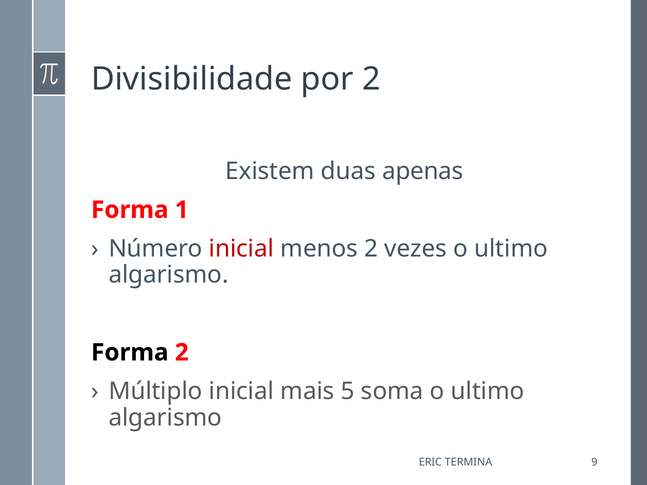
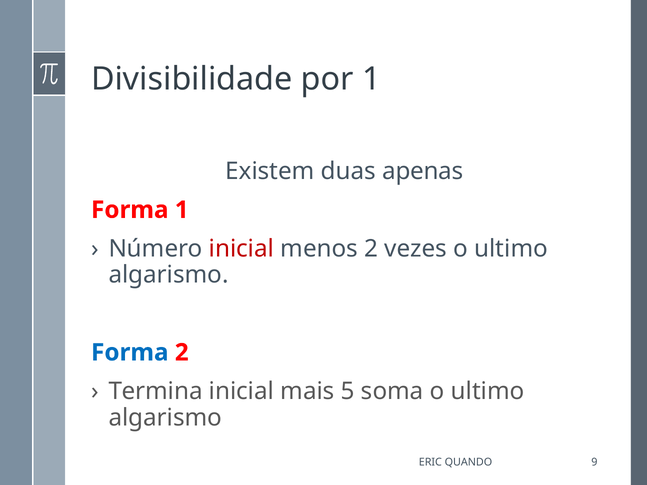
por 2: 2 -> 1
Forma at (130, 353) colour: black -> blue
Múltiplo: Múltiplo -> Termina
TERMINA: TERMINA -> QUANDO
